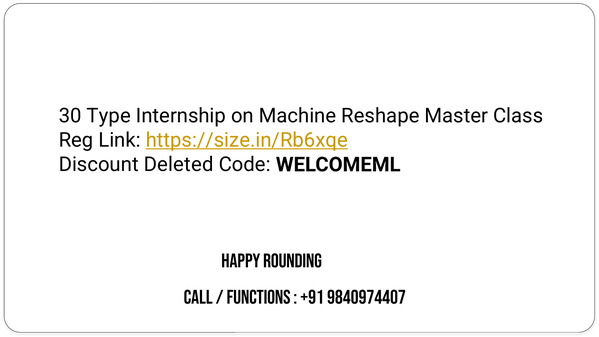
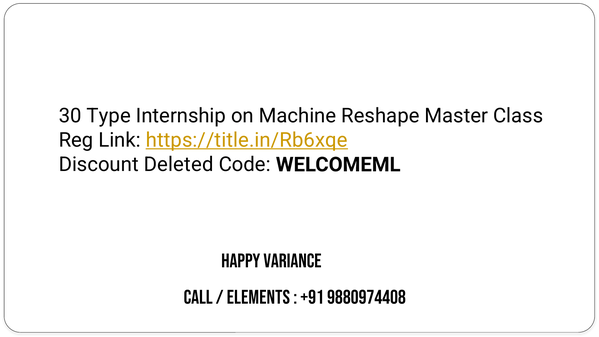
https://size.in/Rb6xqe: https://size.in/Rb6xqe -> https://title.in/Rb6xqe
rounding: rounding -> variance
functions: functions -> elements
9840974407: 9840974407 -> 9880974408
